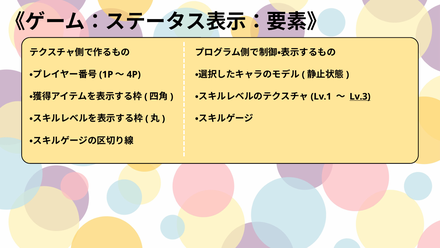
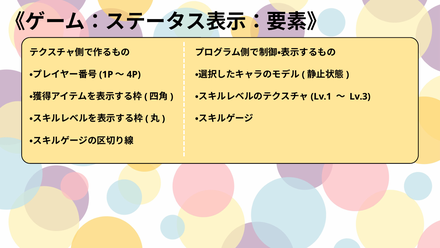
Lv.3 underline: present -> none
